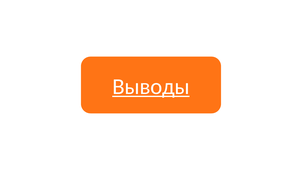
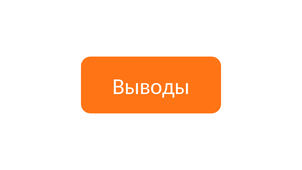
Выводы underline: present -> none
